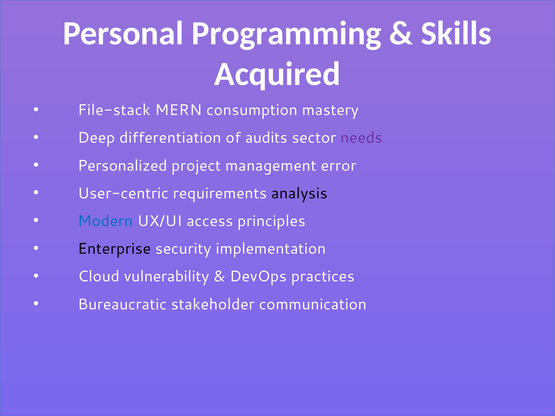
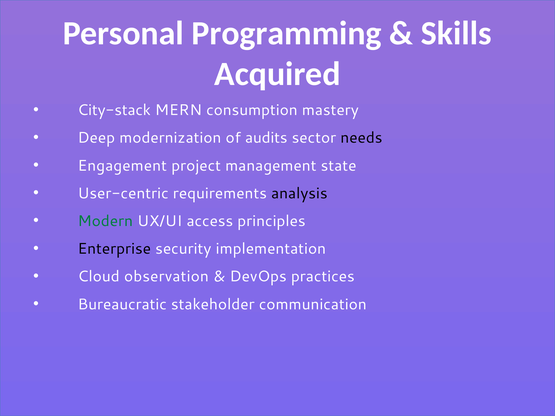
File-stack: File-stack -> City-stack
differentiation: differentiation -> modernization
needs colour: purple -> black
Personalized: Personalized -> Engagement
error: error -> state
Modern colour: blue -> green
vulnerability: vulnerability -> observation
